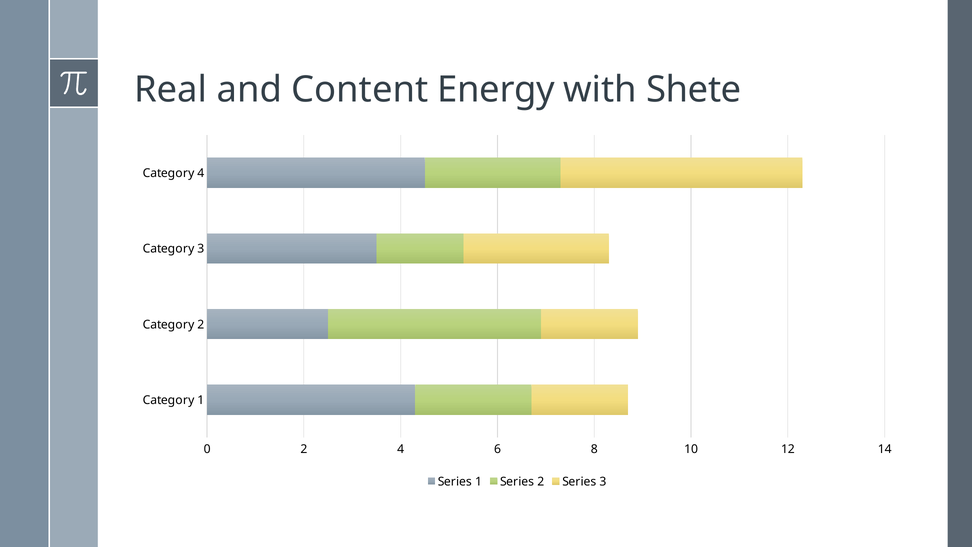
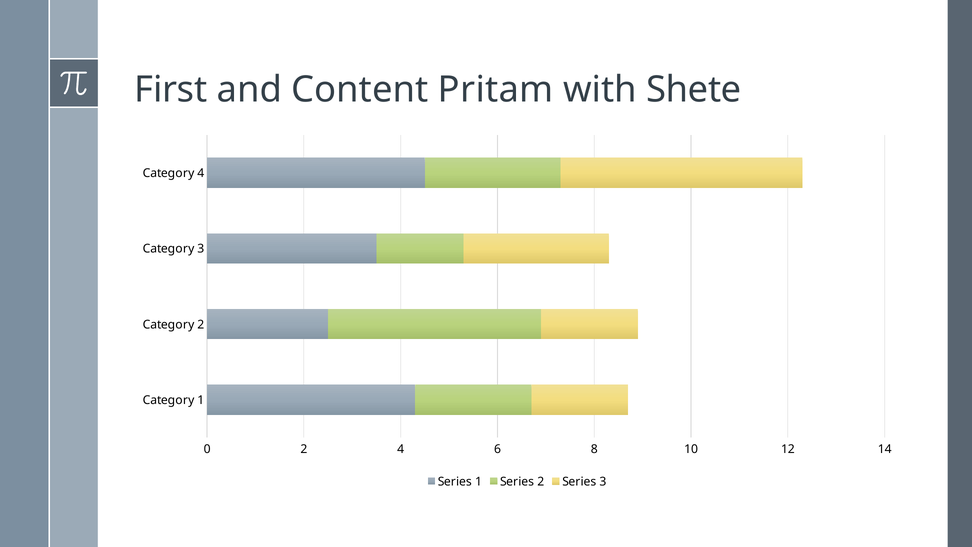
Real: Real -> First
Energy: Energy -> Pritam
